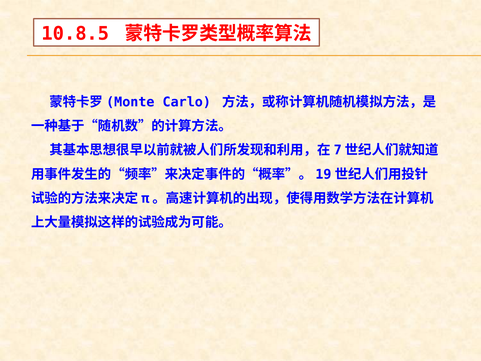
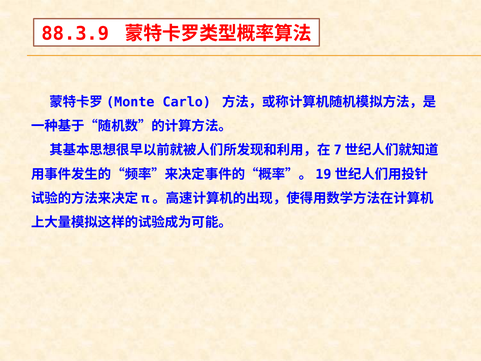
10.8.5: 10.8.5 -> 88.3.9
